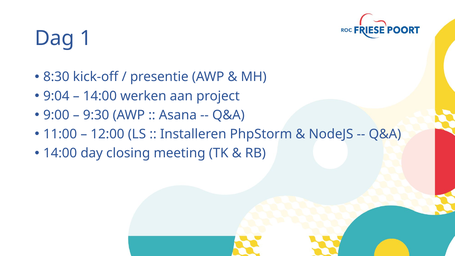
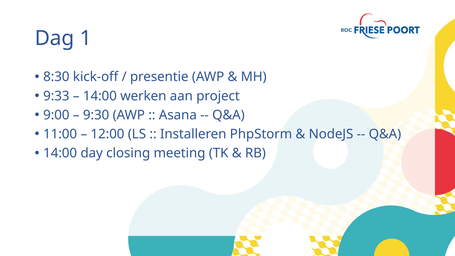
9:04: 9:04 -> 9:33
